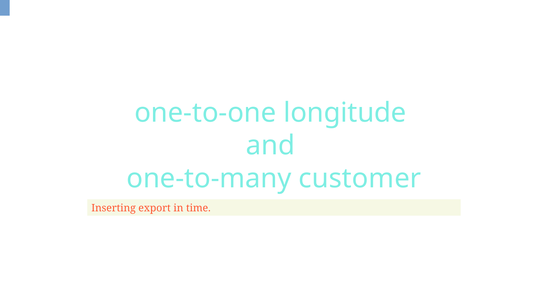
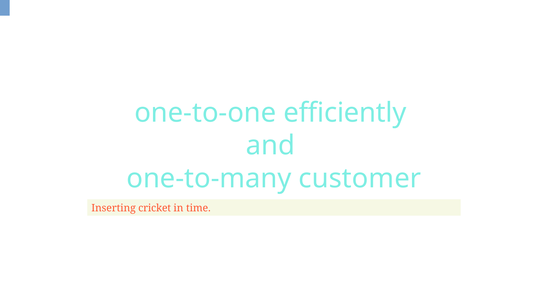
longitude: longitude -> efficiently
export: export -> cricket
